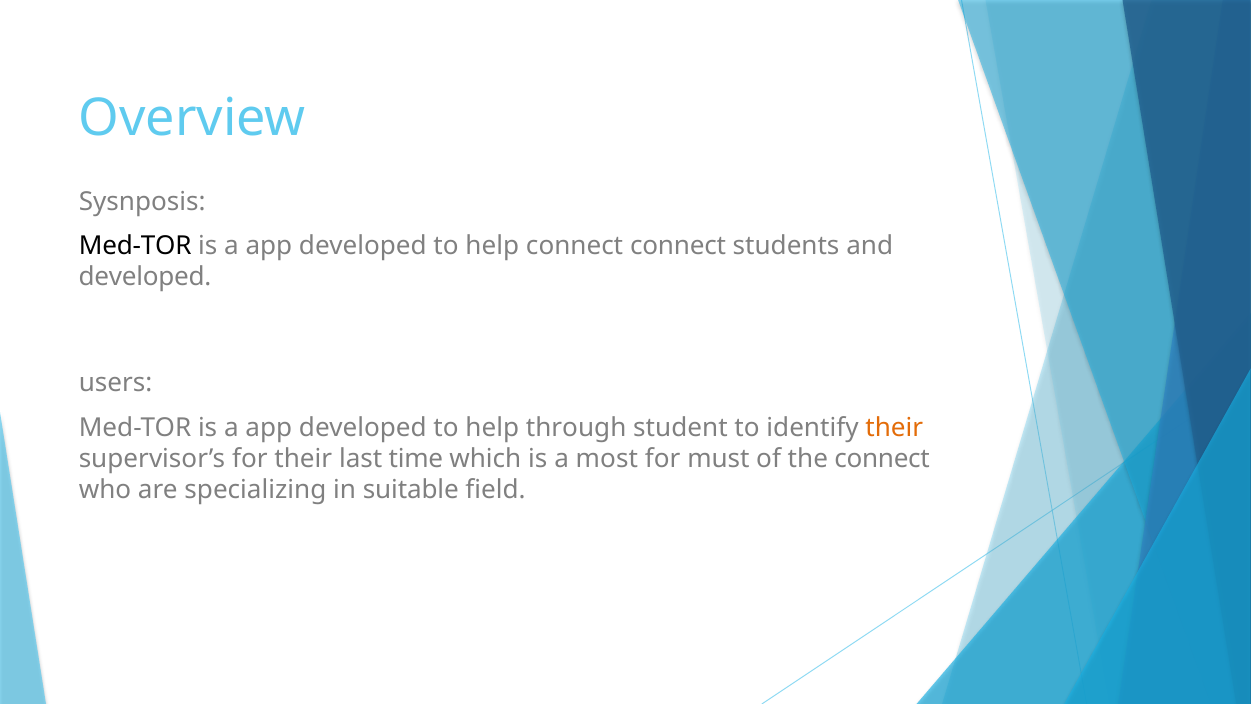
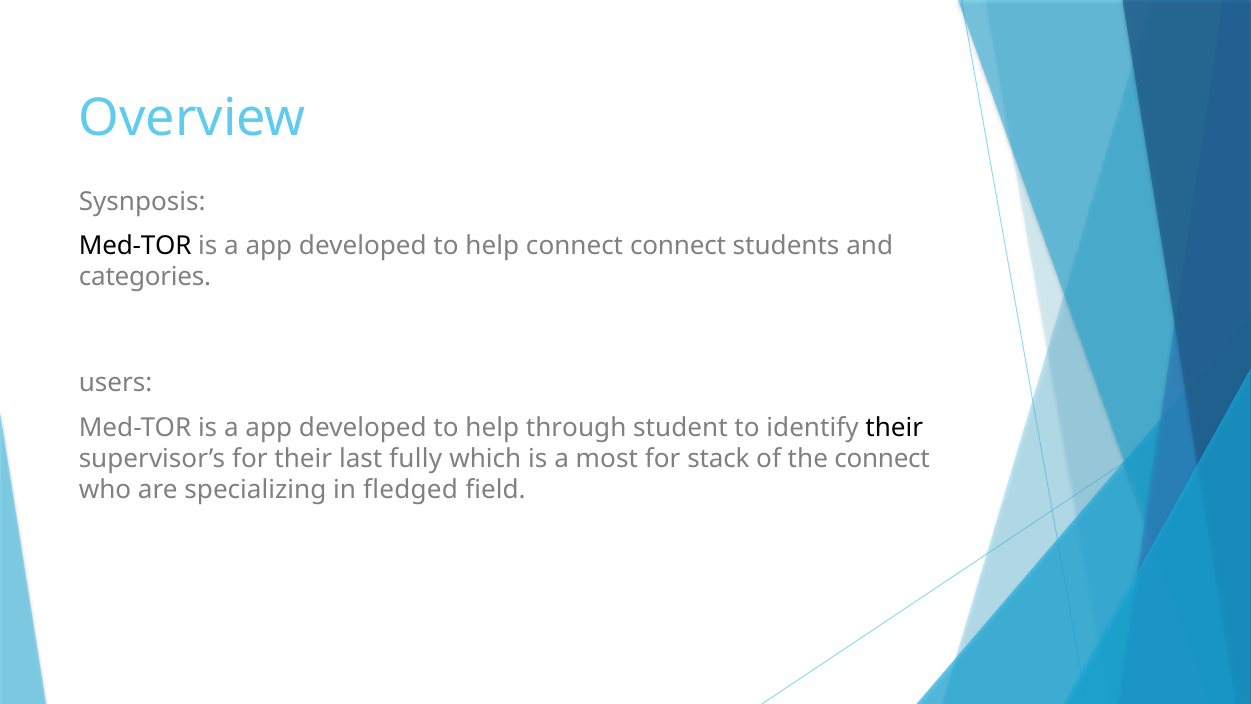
developed at (145, 277): developed -> categories
their at (894, 427) colour: orange -> black
time: time -> fully
must: must -> stack
suitable: suitable -> fledged
